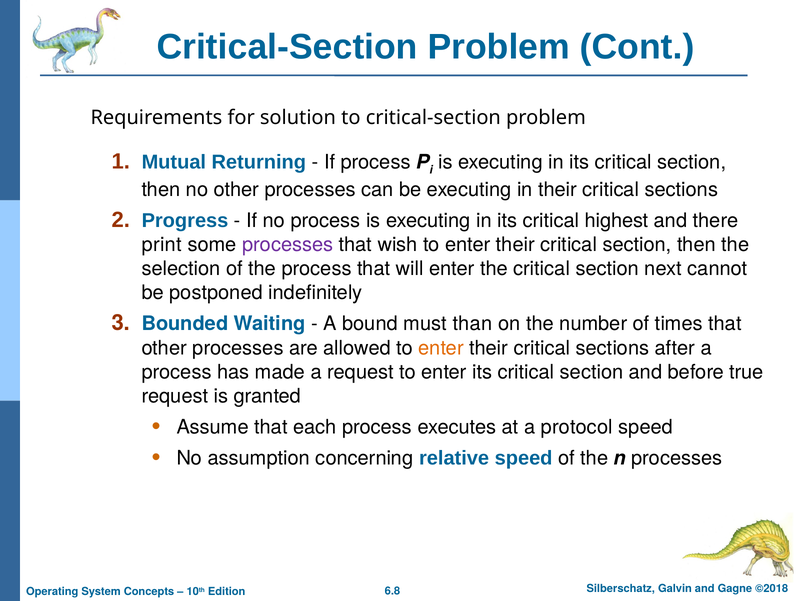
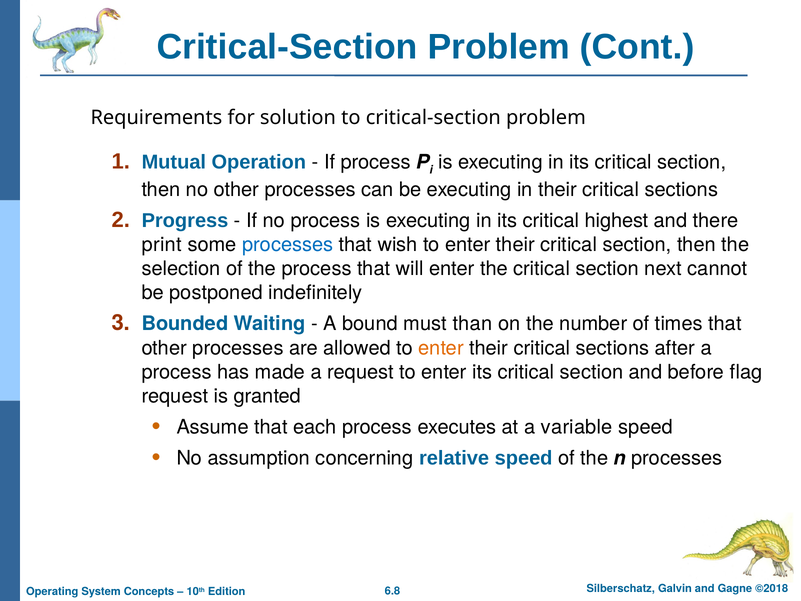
Returning: Returning -> Operation
processes at (288, 245) colour: purple -> blue
true: true -> flag
protocol: protocol -> variable
